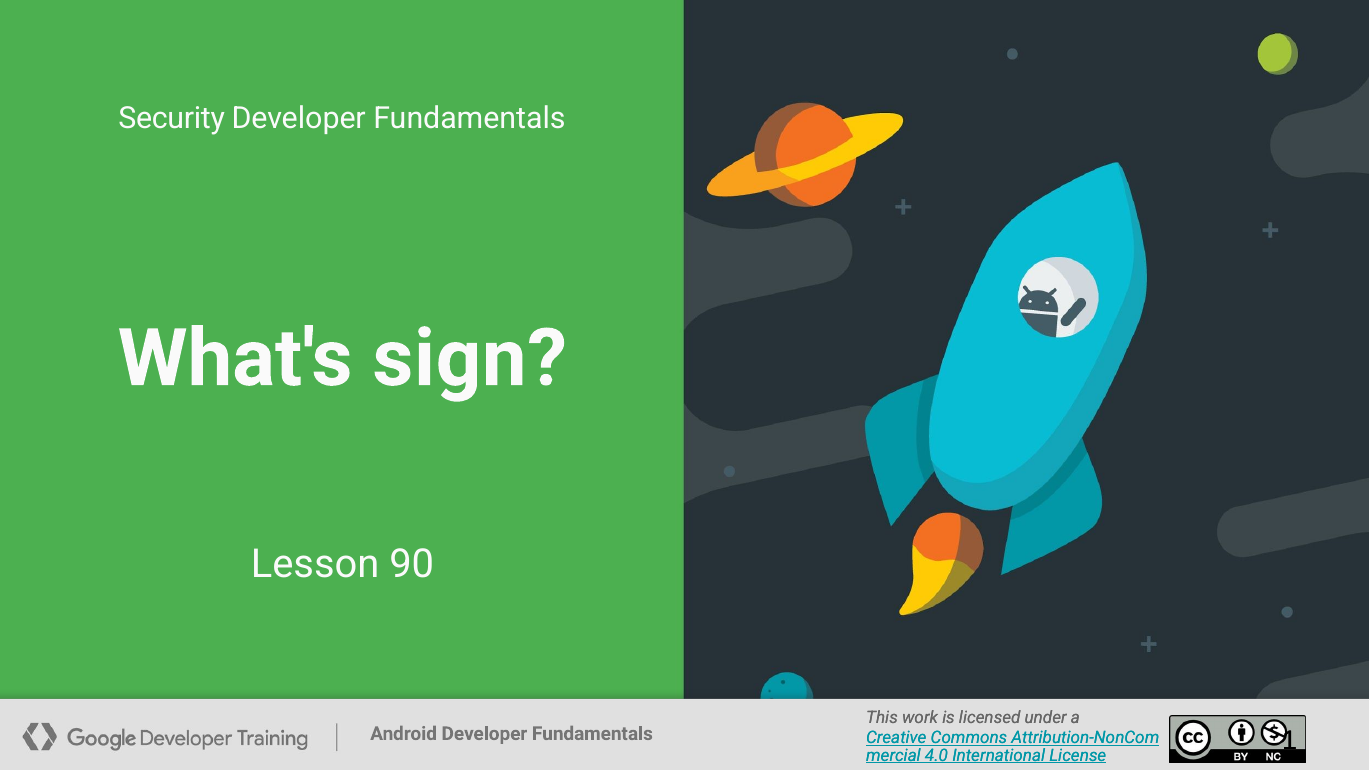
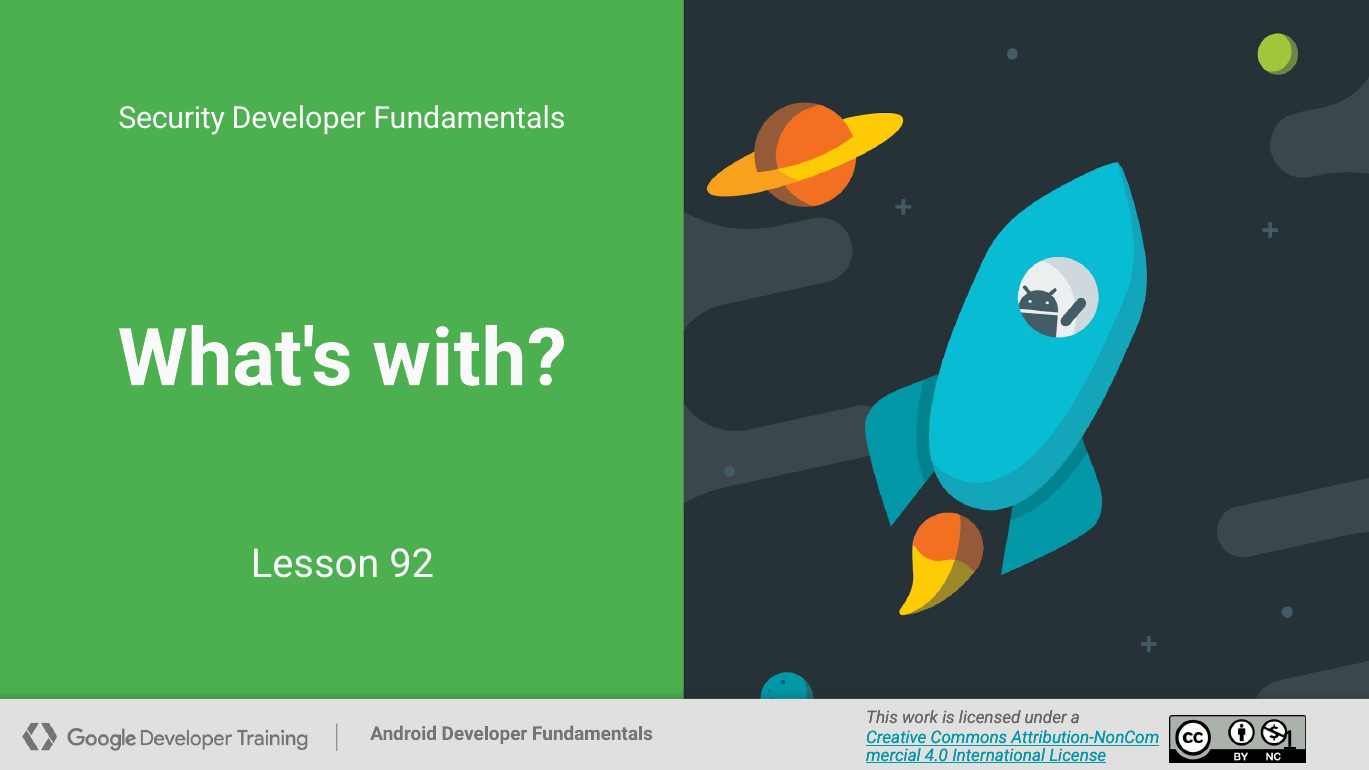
sign: sign -> with
90: 90 -> 92
